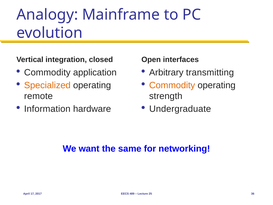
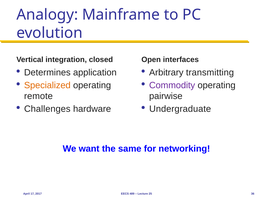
Commodity at (47, 72): Commodity -> Determines
Commodity at (172, 85) colour: orange -> purple
strength: strength -> pairwise
Information: Information -> Challenges
